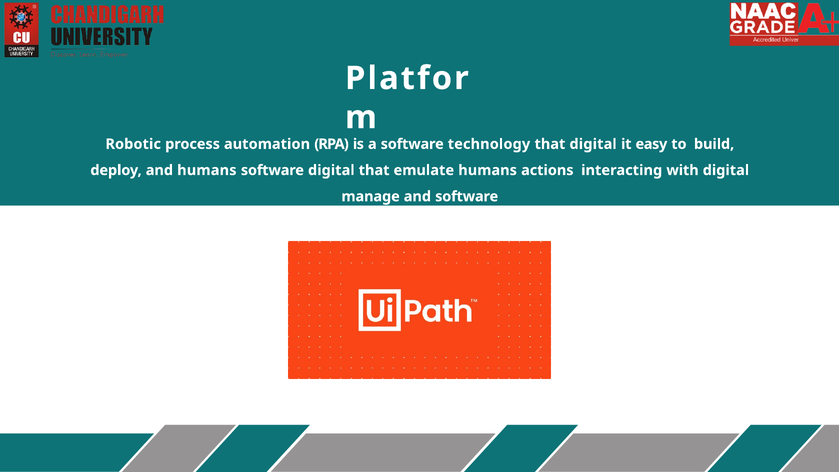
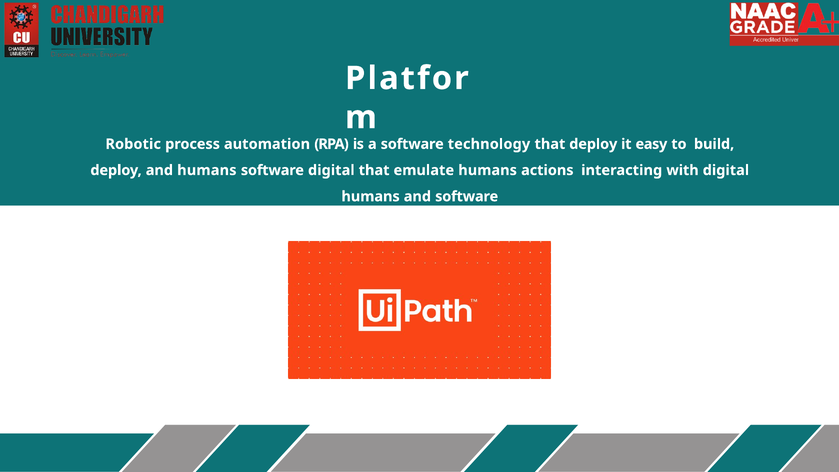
that digital: digital -> deploy
manage at (371, 196): manage -> humans
